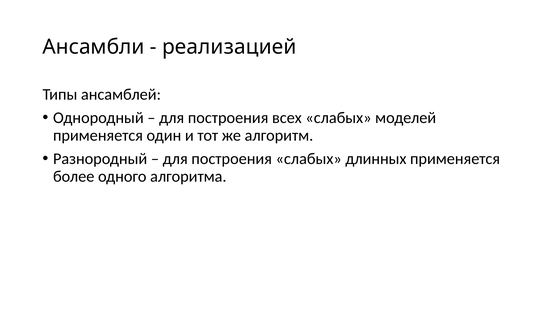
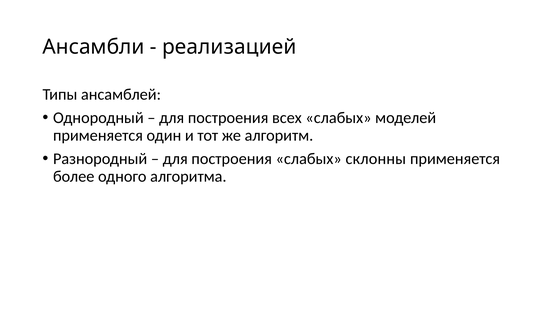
длинных: длинных -> склонны
